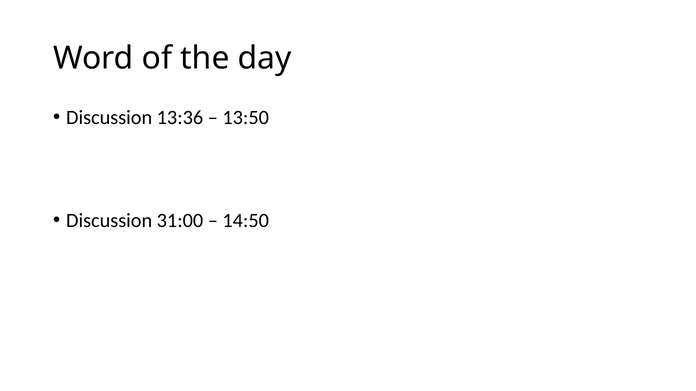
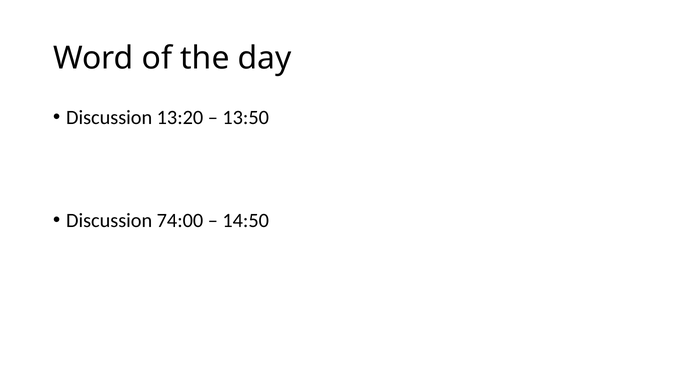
13:36: 13:36 -> 13:20
31:00: 31:00 -> 74:00
